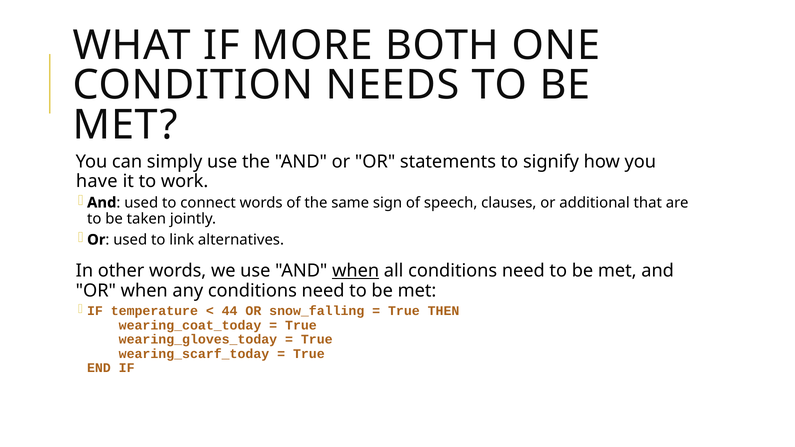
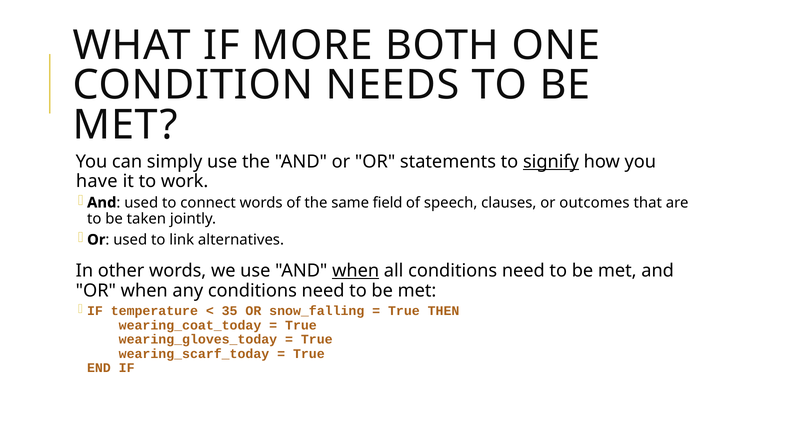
signify underline: none -> present
sign: sign -> field
additional: additional -> outcomes
44: 44 -> 35
